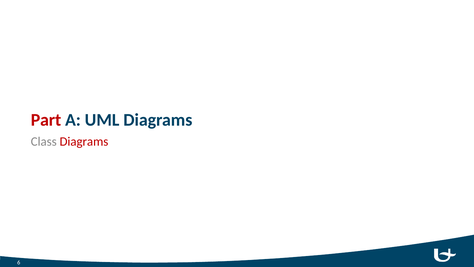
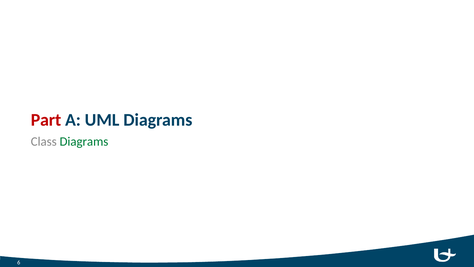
Diagrams at (84, 141) colour: red -> green
